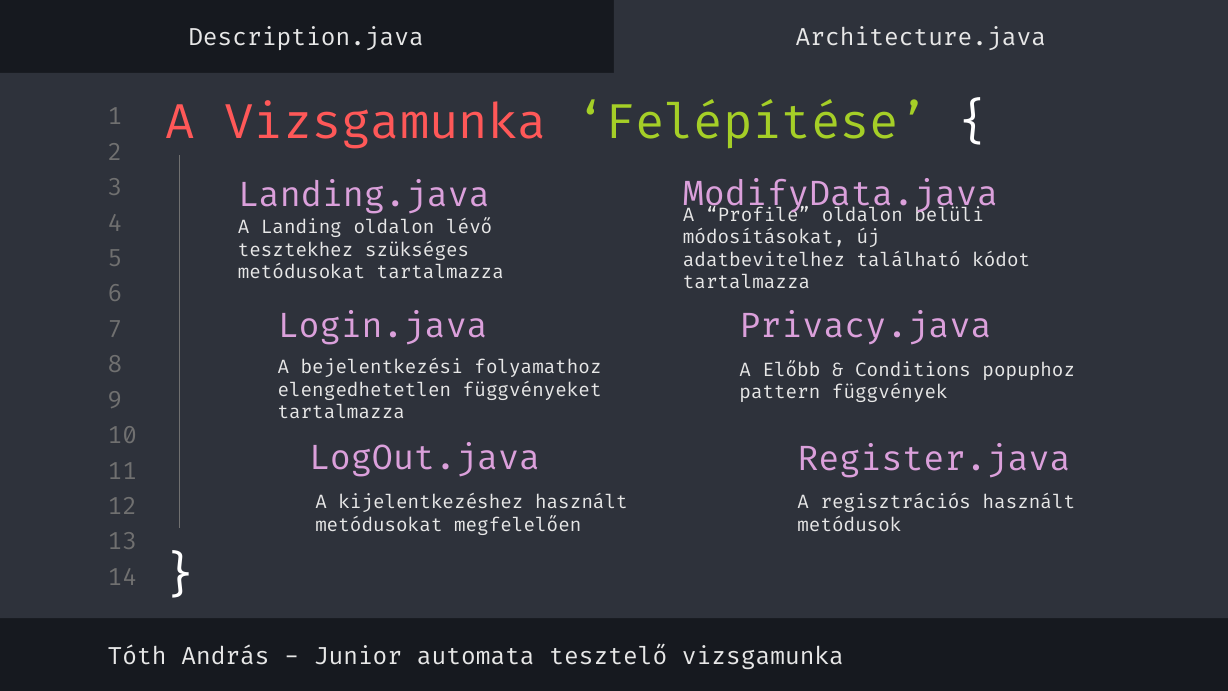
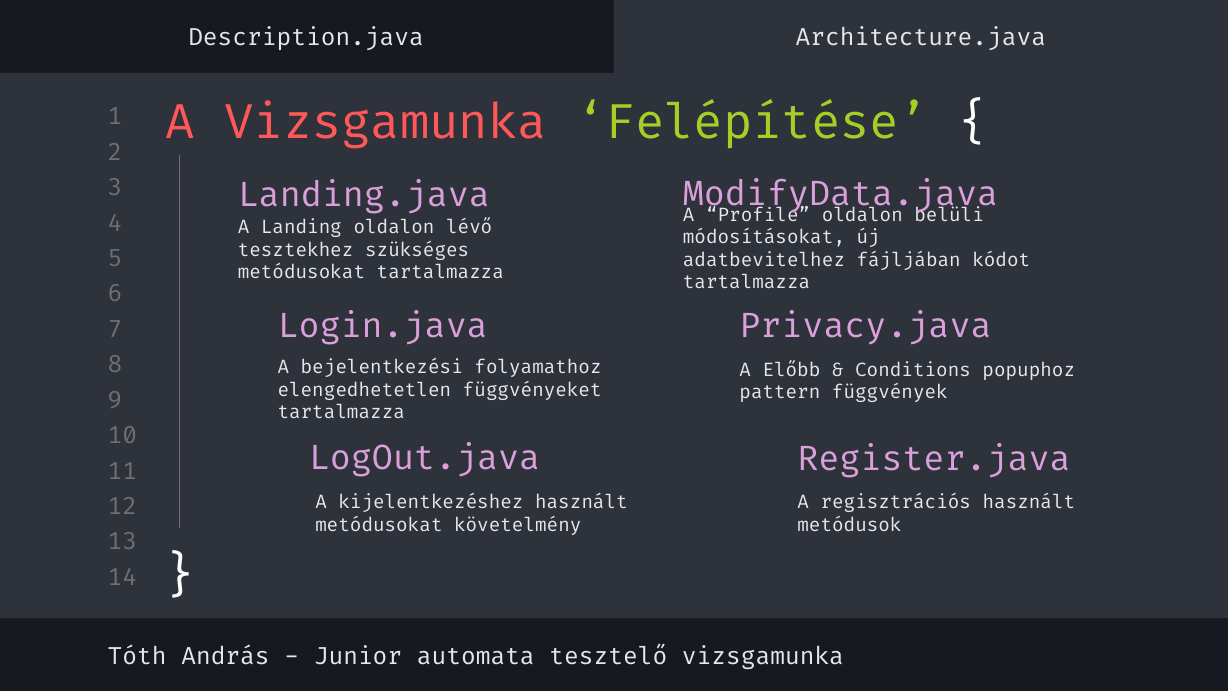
található: található -> fájljában
megfelelően: megfelelően -> követelmény
